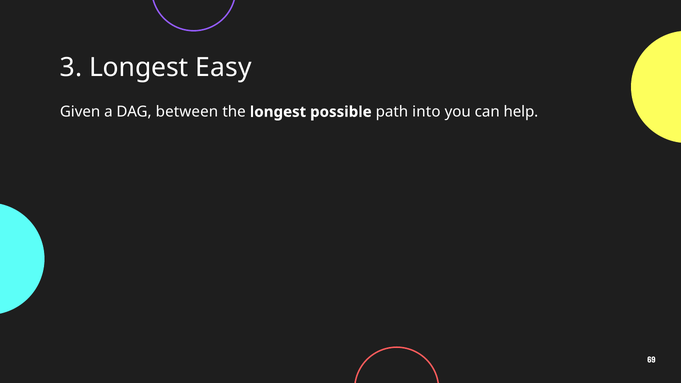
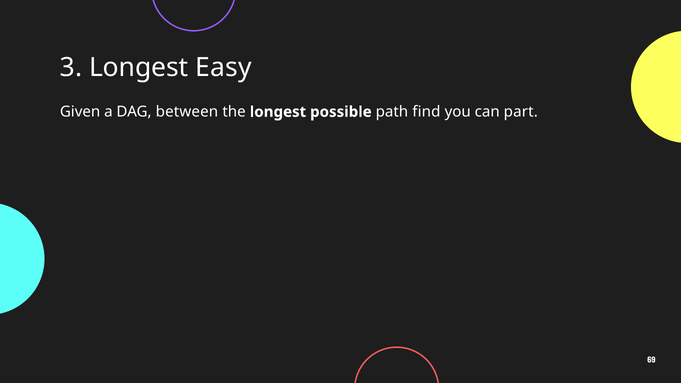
into: into -> find
help: help -> part
